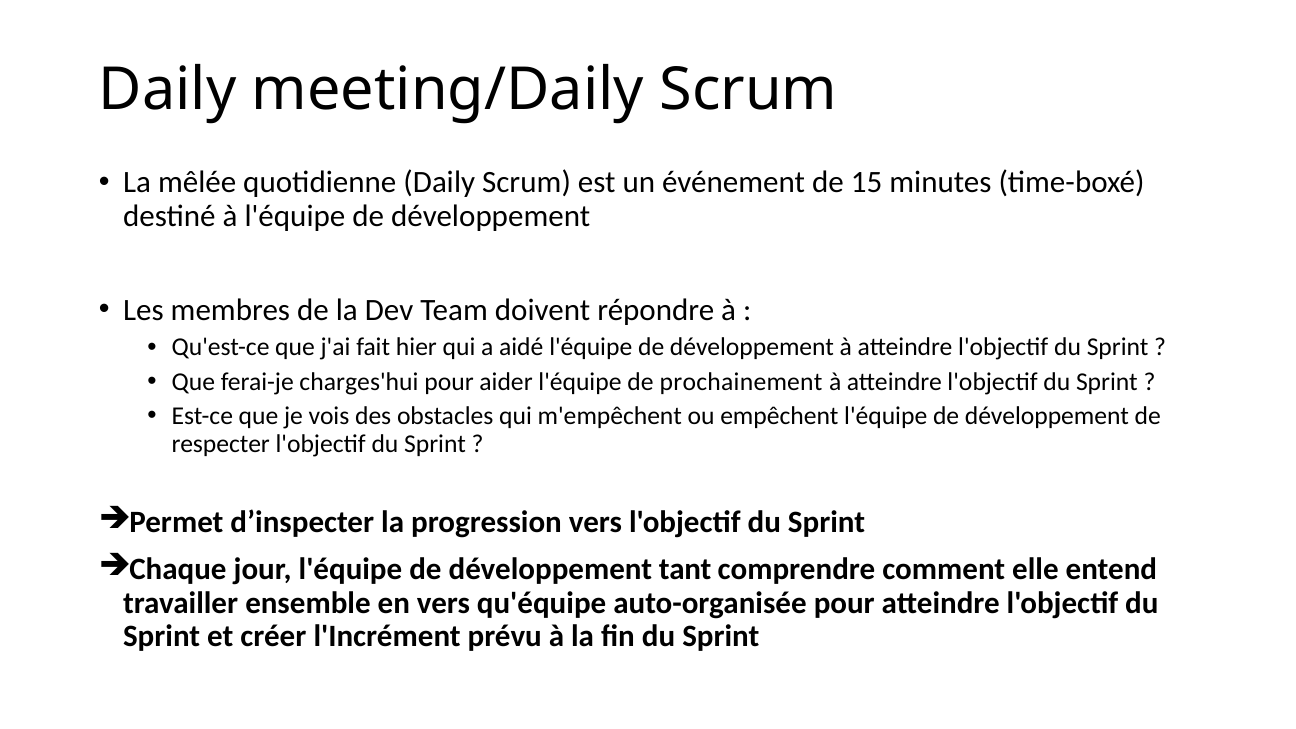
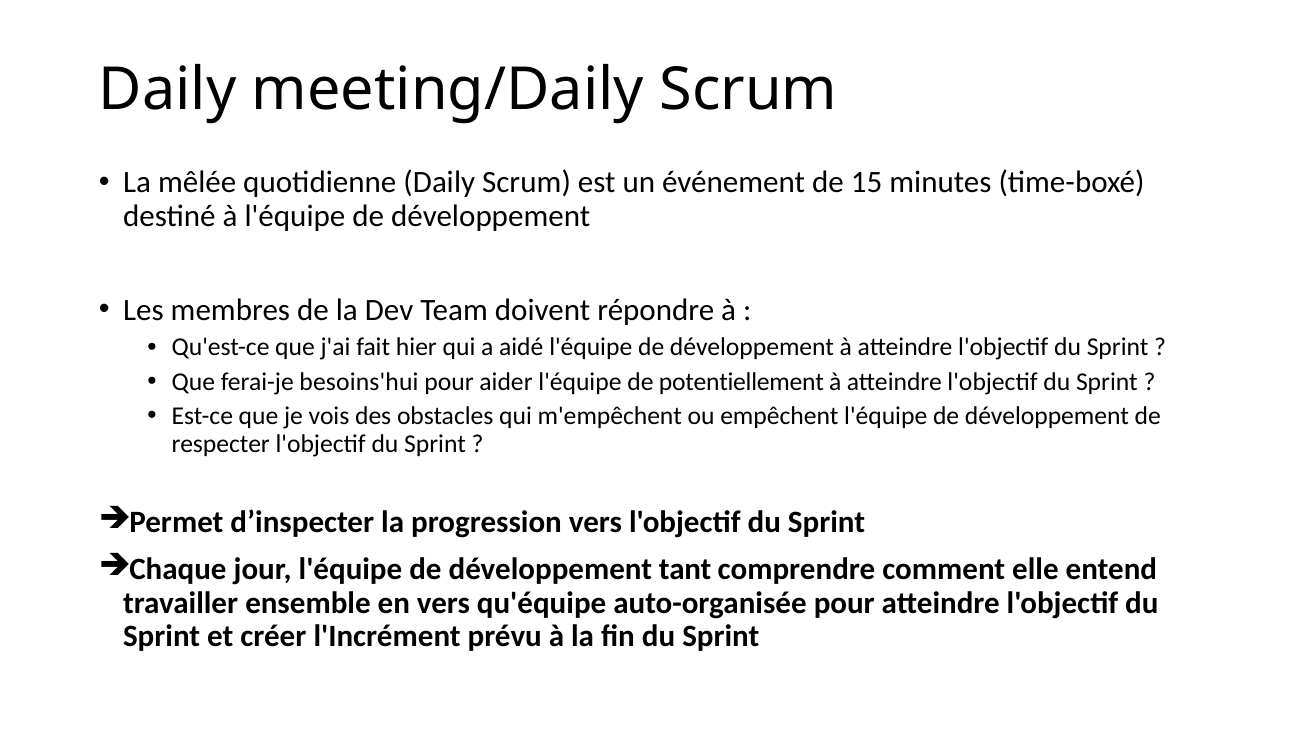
charges'hui: charges'hui -> besoins'hui
prochainement: prochainement -> potentiellement
